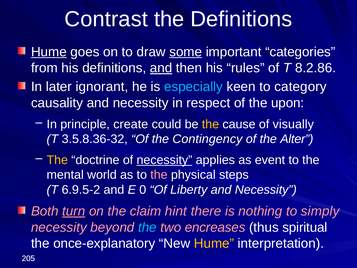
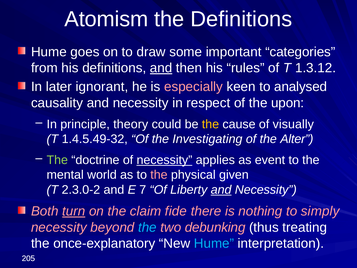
Contrast: Contrast -> Atomism
Hume at (49, 52) underline: present -> none
some underline: present -> none
8.2.86: 8.2.86 -> 1.3.12
especially colour: light blue -> pink
category: category -> analysed
create: create -> theory
3.5.8.36-32: 3.5.8.36-32 -> 1.4.5.49-32
Contingency: Contingency -> Investigating
The at (57, 160) colour: yellow -> light green
steps: steps -> given
6.9.5-2: 6.9.5-2 -> 2.3.0-2
0: 0 -> 7
and at (221, 190) underline: none -> present
hint: hint -> fide
encreases: encreases -> debunking
spiritual: spiritual -> treating
Hume at (214, 243) colour: yellow -> light blue
